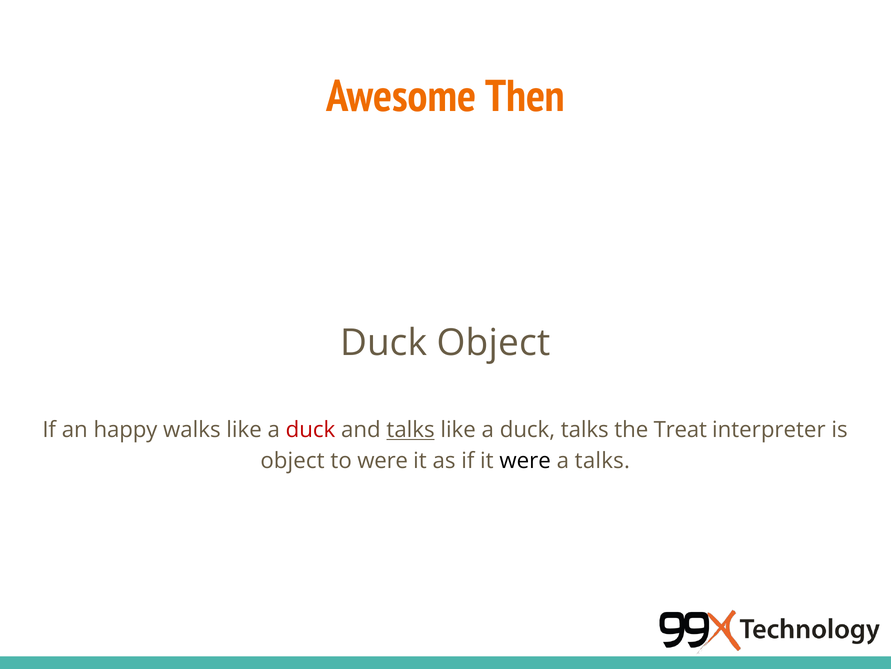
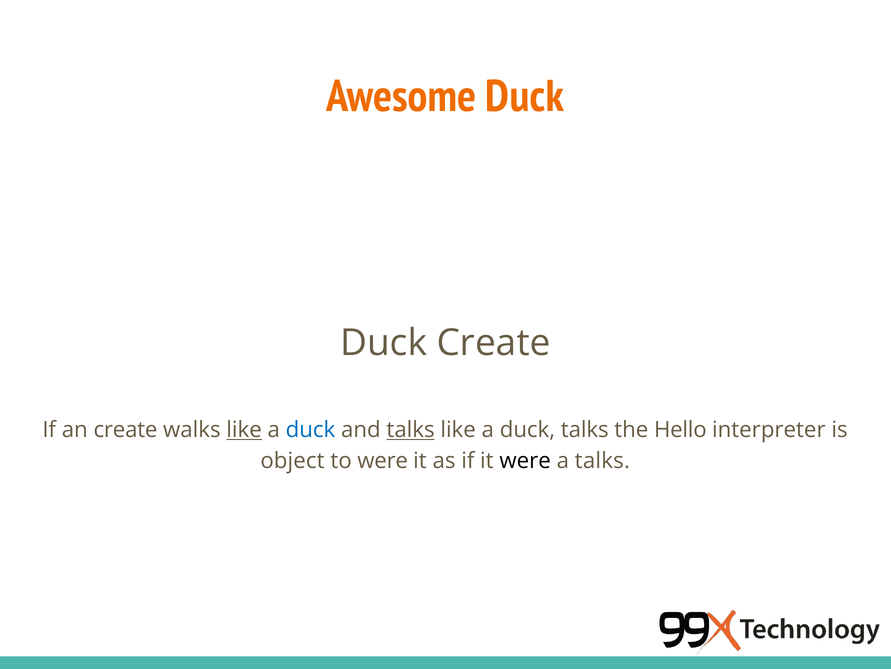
Awesome Then: Then -> Duck
Duck Object: Object -> Create
an happy: happy -> create
like at (244, 429) underline: none -> present
duck at (310, 429) colour: red -> blue
Treat: Treat -> Hello
